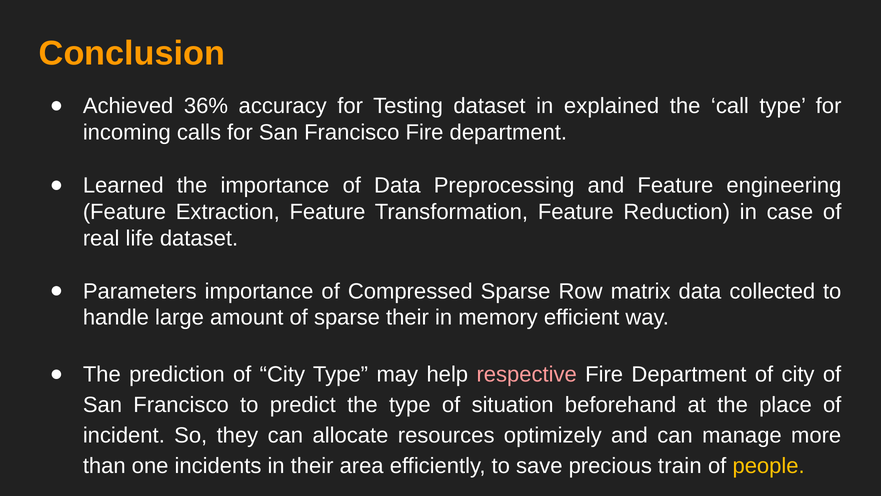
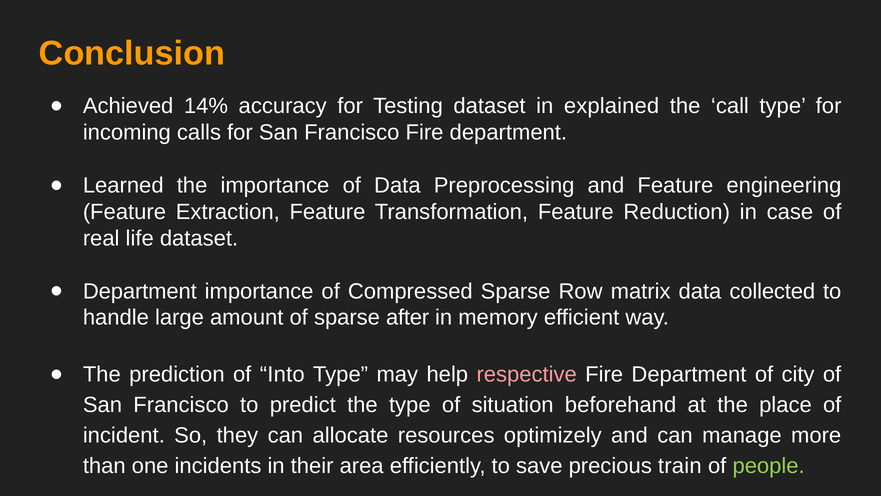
36%: 36% -> 14%
Parameters at (140, 291): Parameters -> Department
sparse their: their -> after
prediction of City: City -> Into
people colour: yellow -> light green
